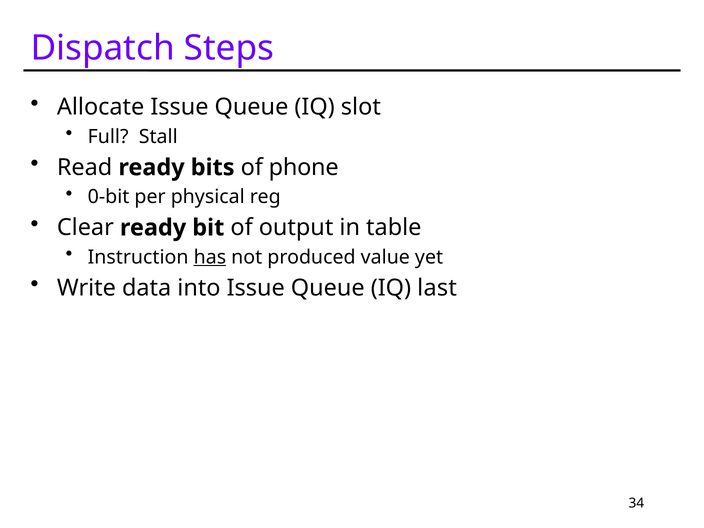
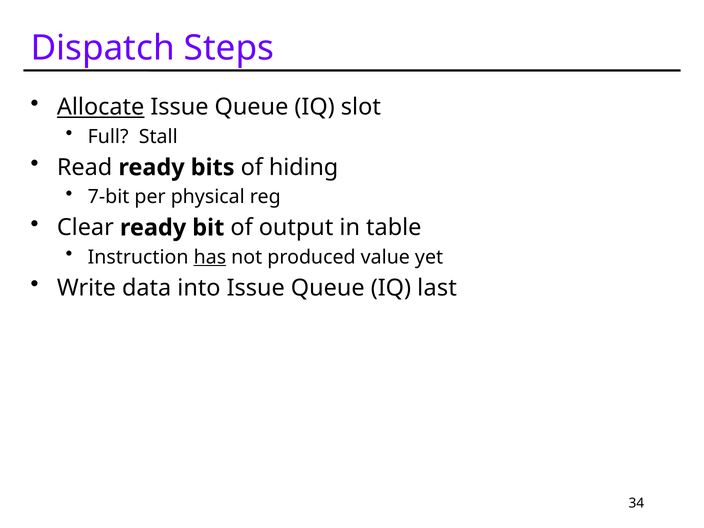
Allocate underline: none -> present
phone: phone -> hiding
0-bit: 0-bit -> 7-bit
